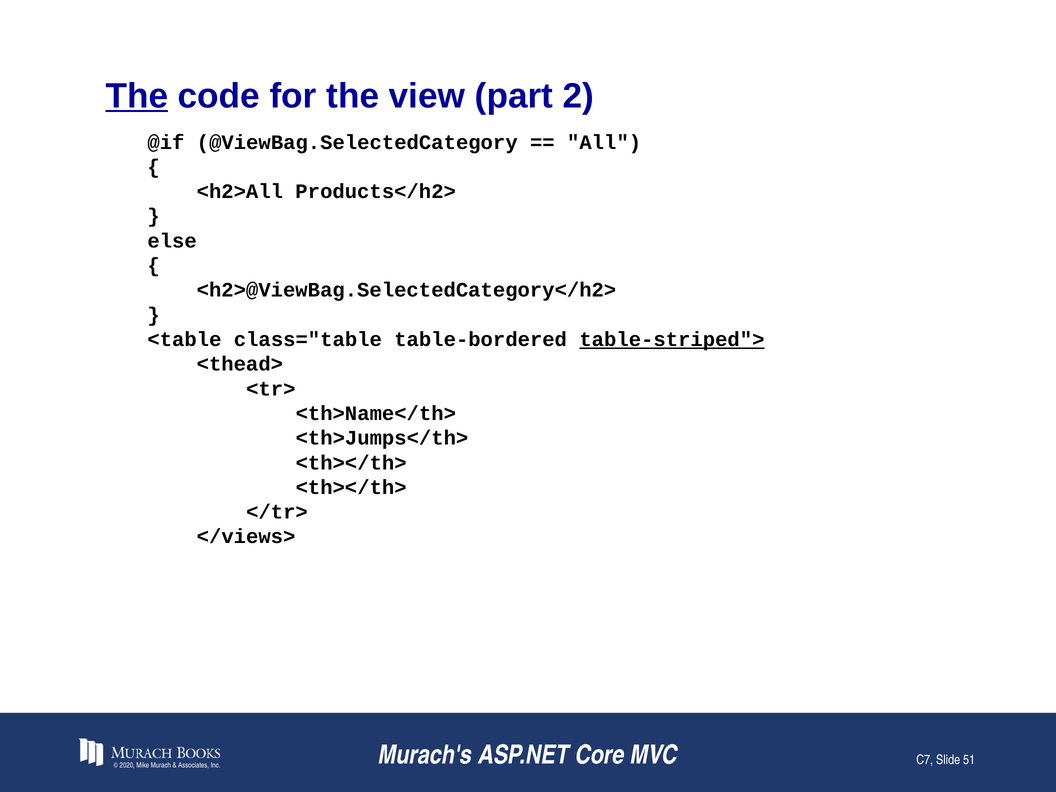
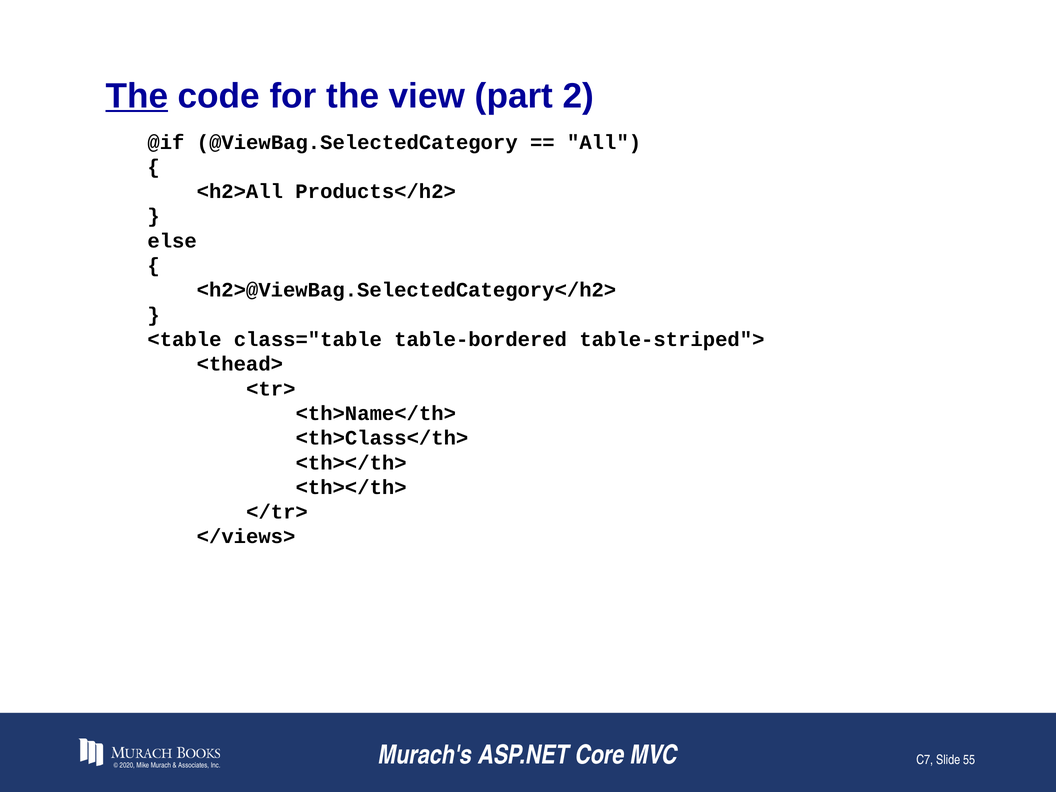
table-striped"> underline: present -> none
<th>Jumps</th>: <th>Jumps</th> -> <th>Class</th>
51: 51 -> 55
